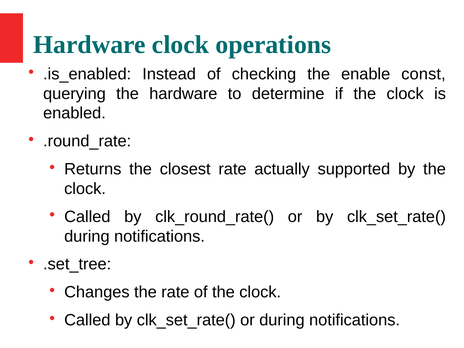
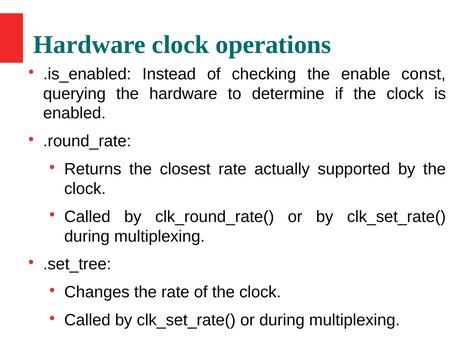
notifications at (160, 236): notifications -> multiplexing
or during notifications: notifications -> multiplexing
